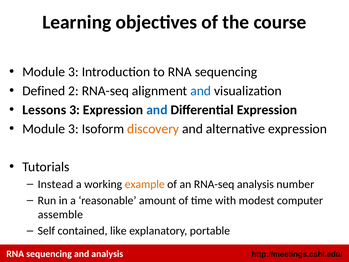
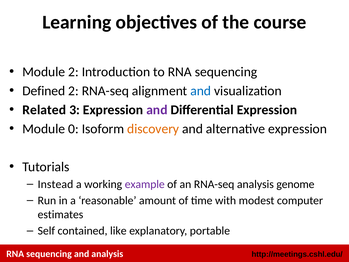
3 at (73, 72): 3 -> 2
Lessons: Lessons -> Related
and at (157, 110) colour: blue -> purple
3 at (73, 129): 3 -> 0
example colour: orange -> purple
number: number -> genome
assemble: assemble -> estimates
